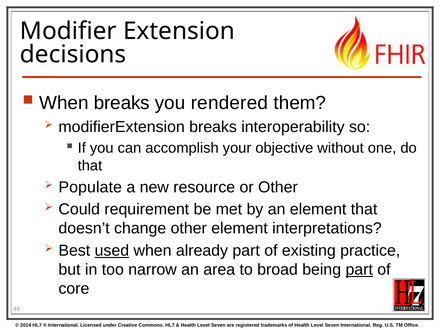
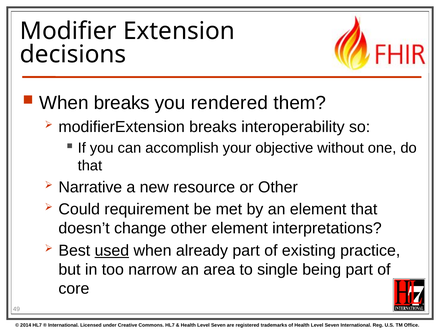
Populate: Populate -> Narrative
broad: broad -> single
part at (359, 270) underline: present -> none
